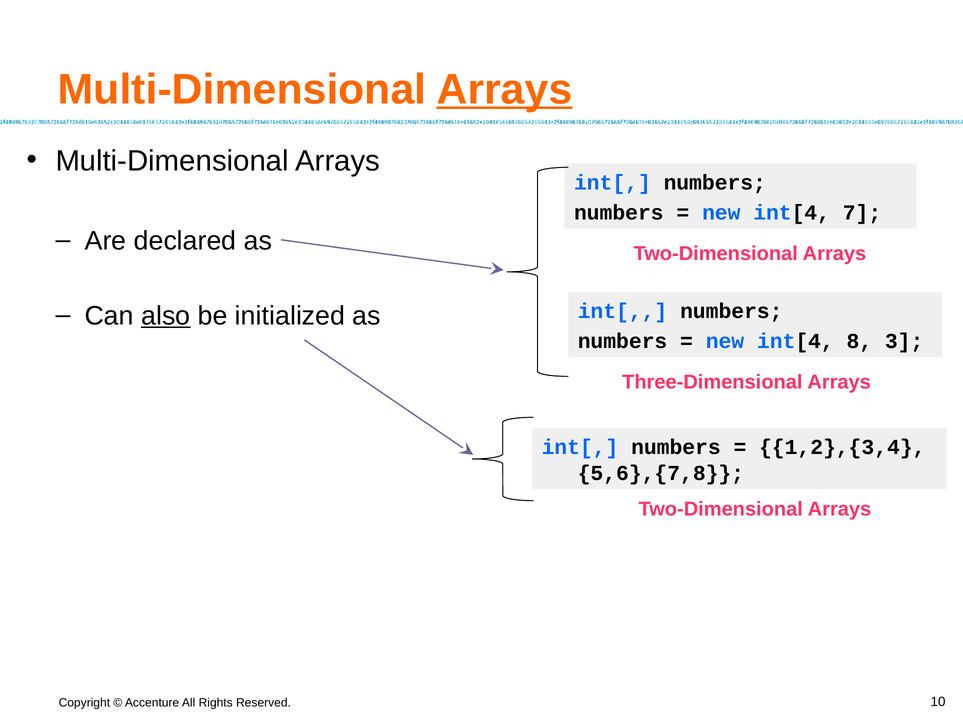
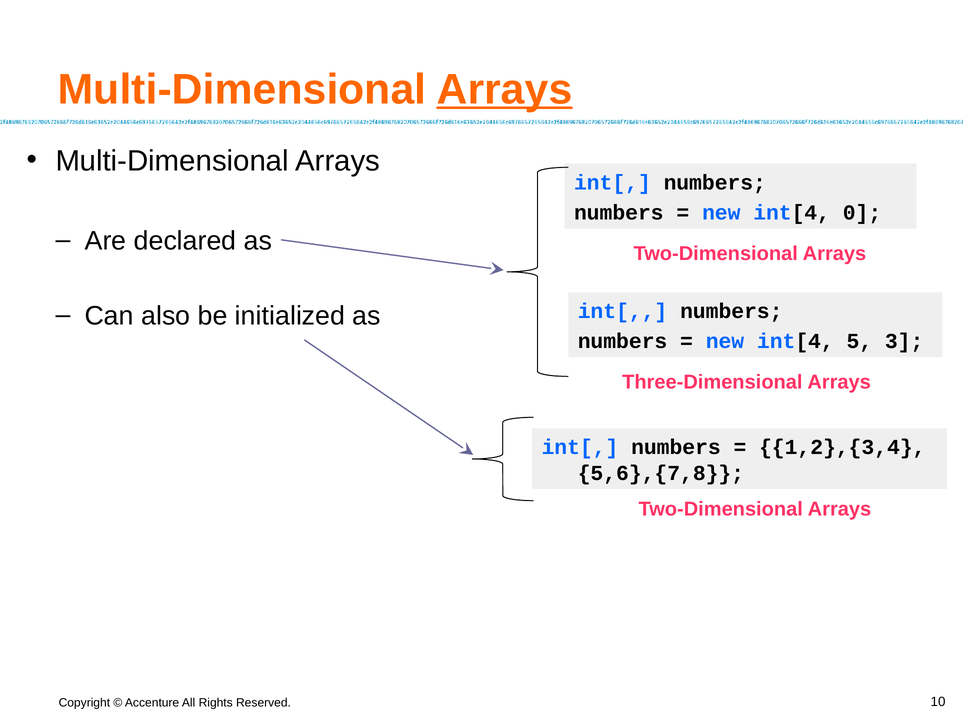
7: 7 -> 0
also underline: present -> none
8: 8 -> 5
